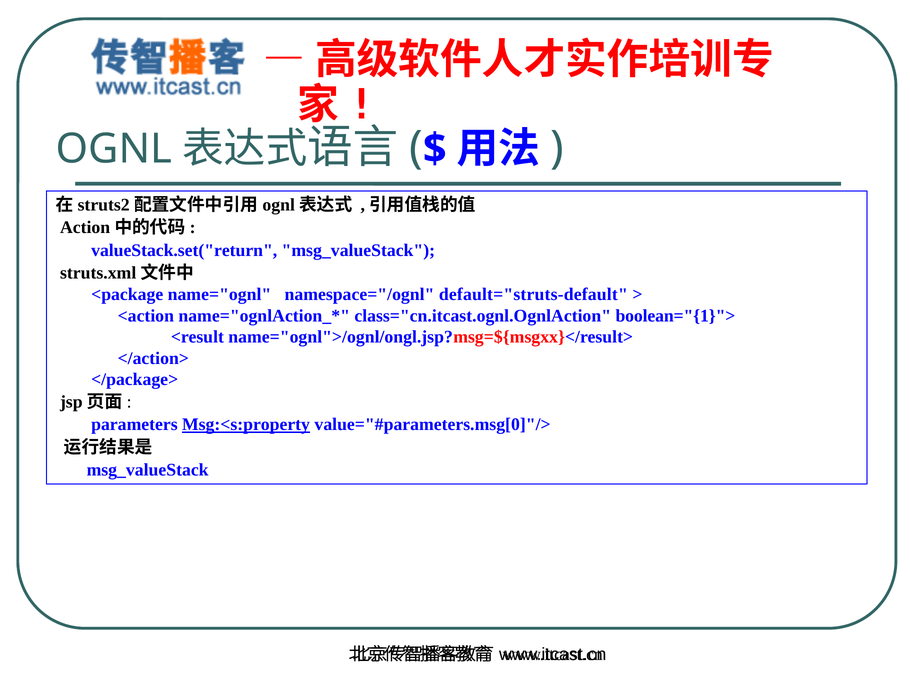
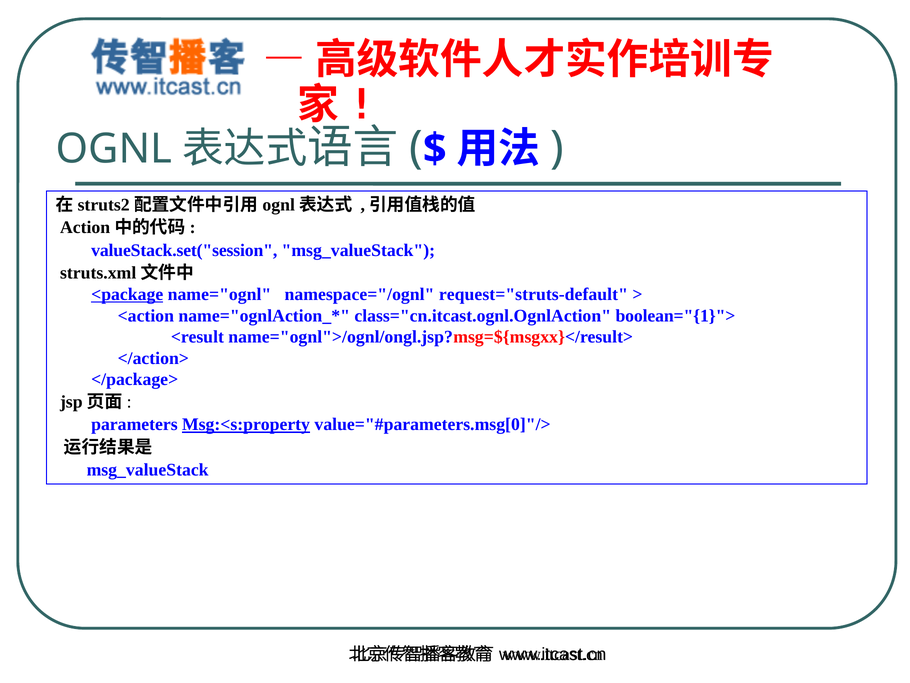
valueStack.set("return: valueStack.set("return -> valueStack.set("session
<package underline: none -> present
default="struts-default: default="struts-default -> request="struts-default
